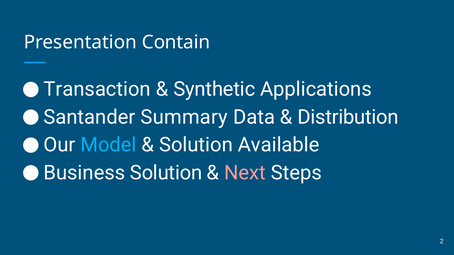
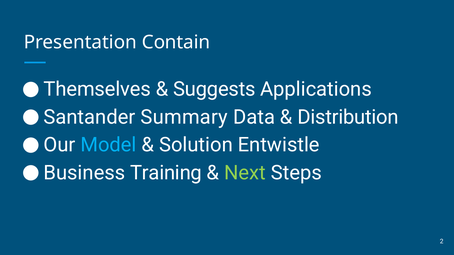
Transaction: Transaction -> Themselves
Synthetic: Synthetic -> Suggests
Available: Available -> Entwistle
Business Solution: Solution -> Training
Next colour: pink -> light green
